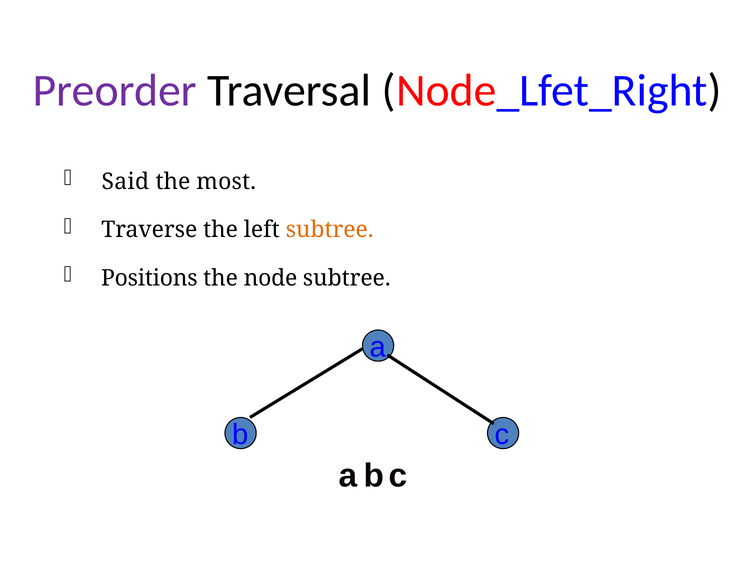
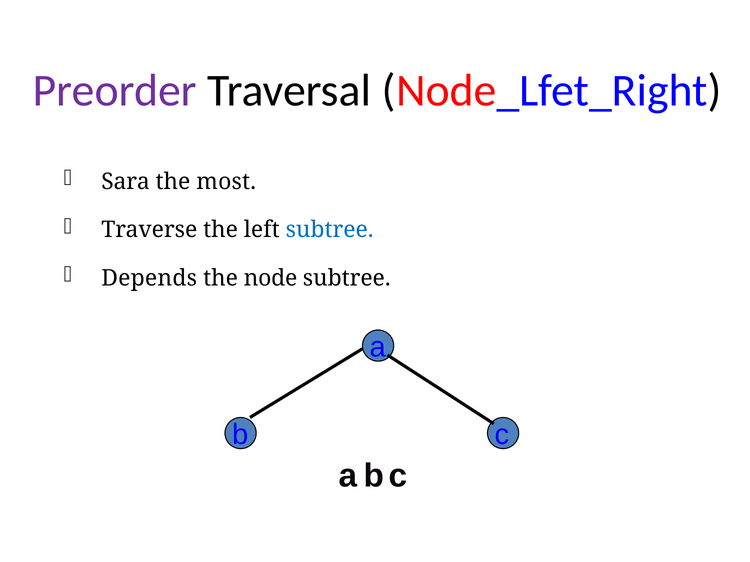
Said: Said -> Sara
subtree at (330, 230) colour: orange -> blue
Positions: Positions -> Depends
